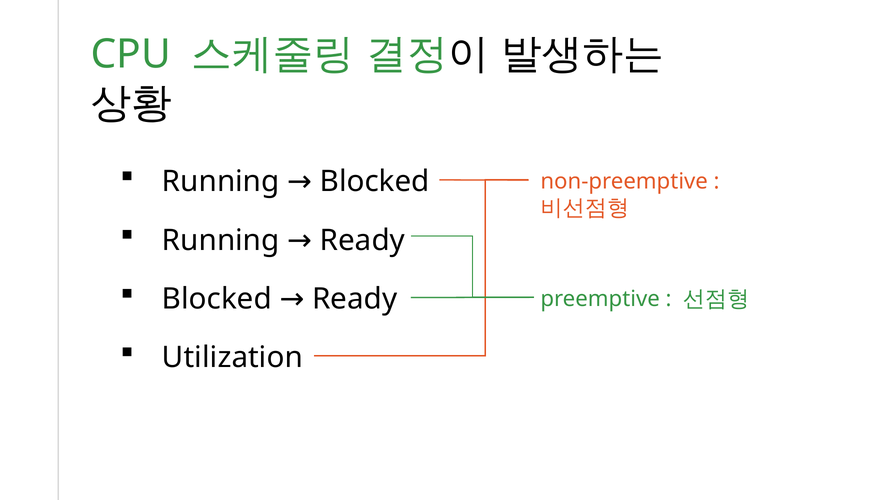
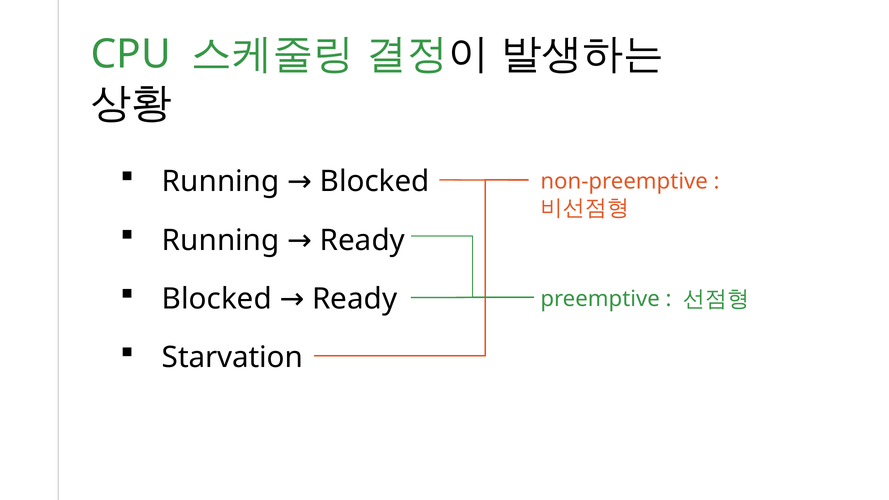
Utilization: Utilization -> Starvation
